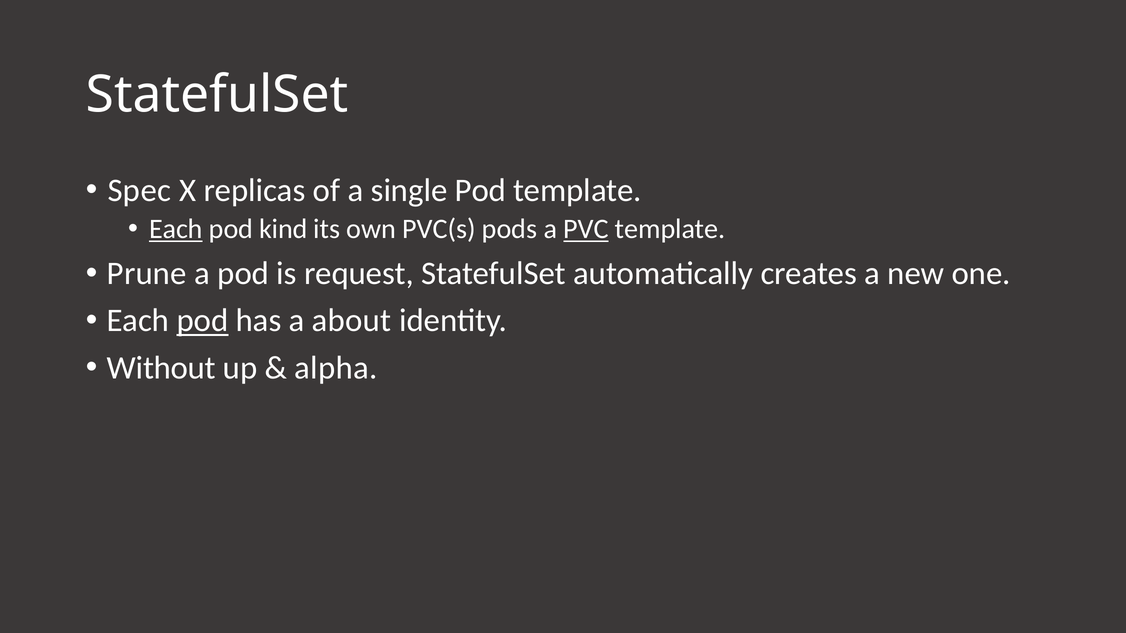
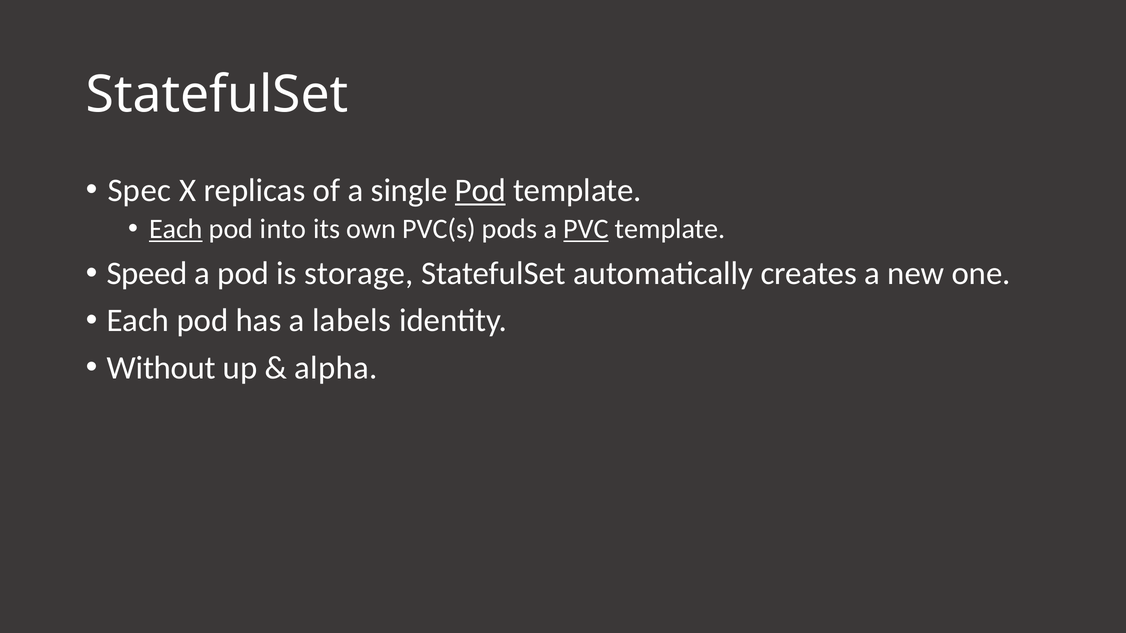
Pod at (480, 190) underline: none -> present
kind: kind -> into
Prune: Prune -> Speed
request: request -> storage
pod at (202, 321) underline: present -> none
about: about -> labels
